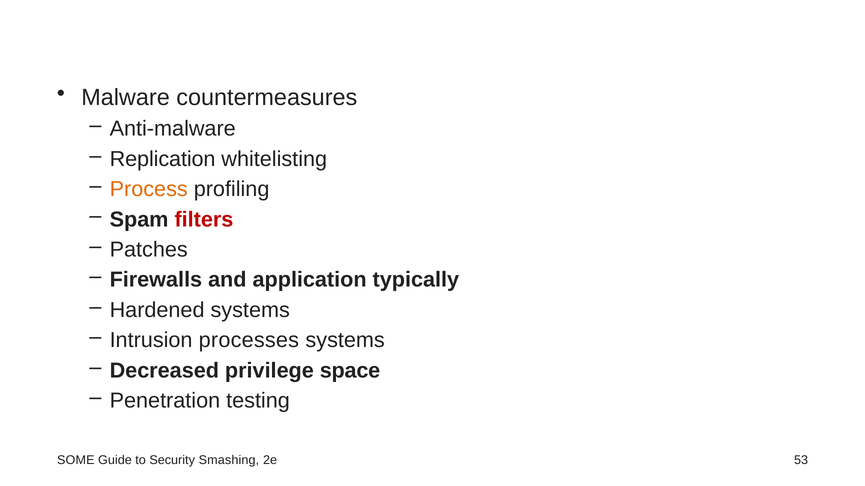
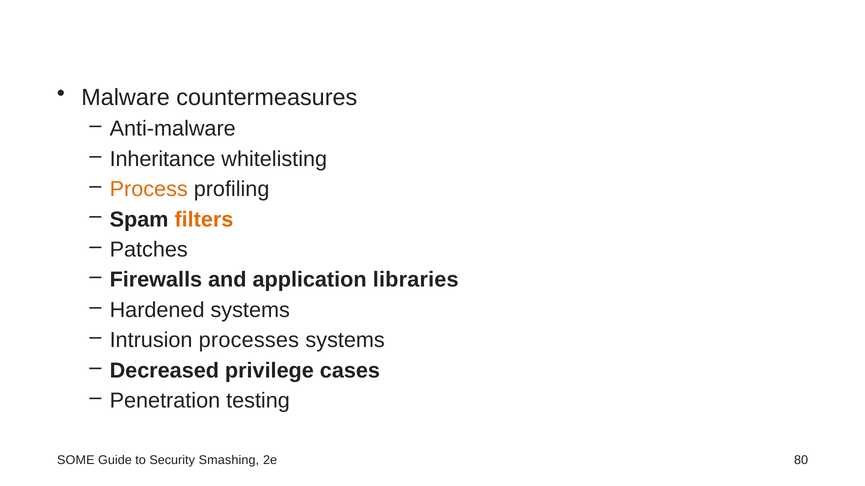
Replication: Replication -> Inheritance
filters colour: red -> orange
typically: typically -> libraries
space: space -> cases
53: 53 -> 80
